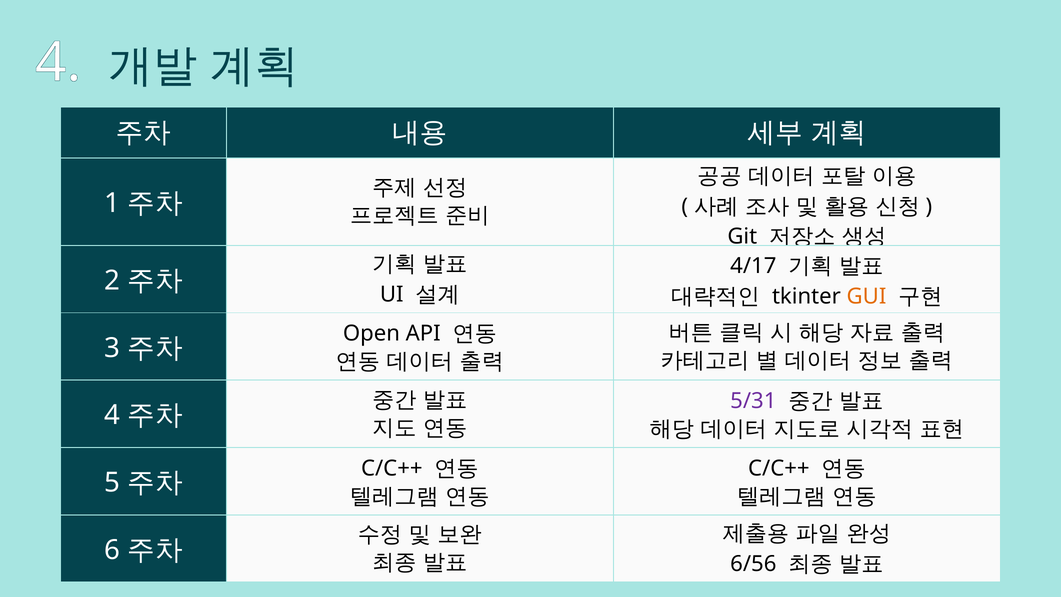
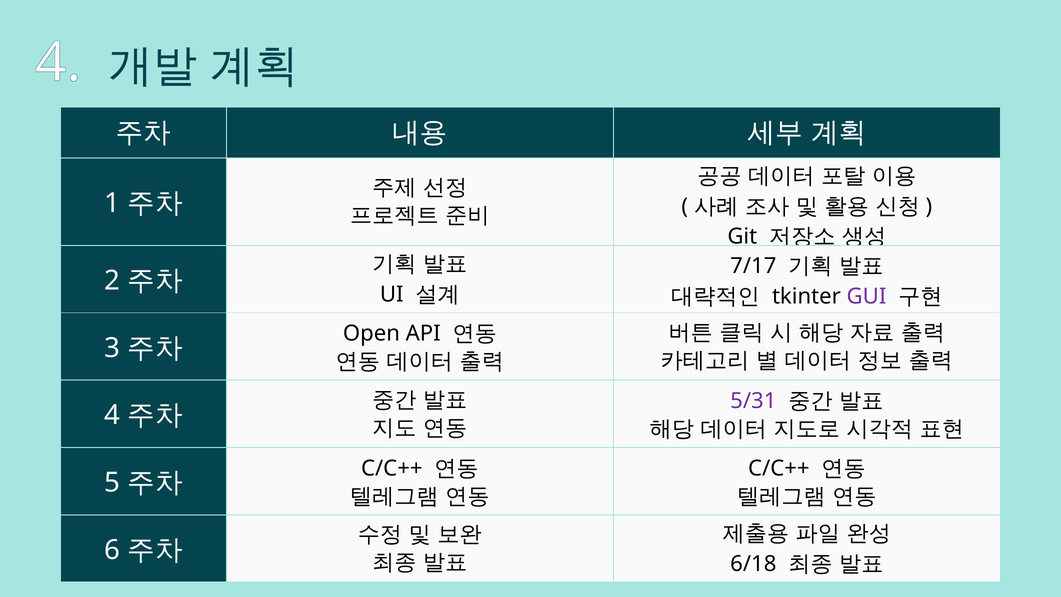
4/17: 4/17 -> 7/17
GUI colour: orange -> purple
6/56: 6/56 -> 6/18
